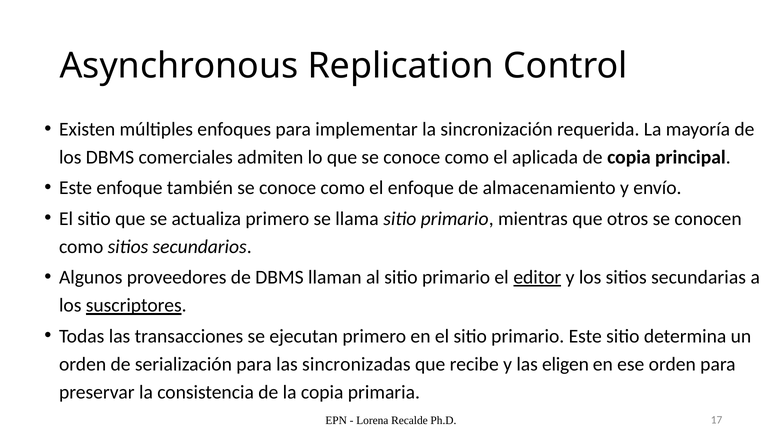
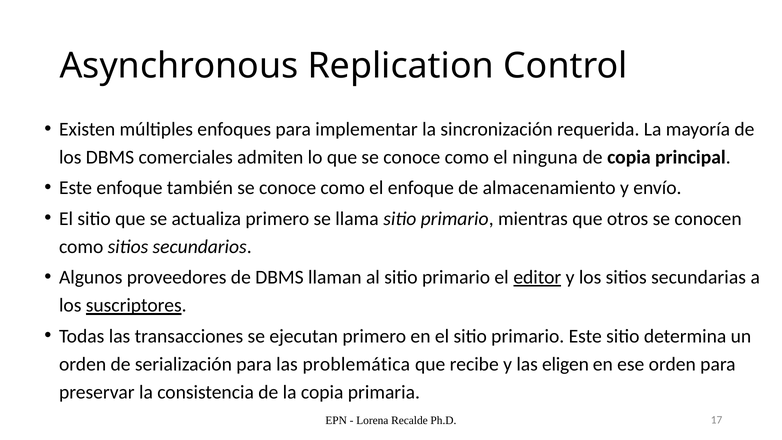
aplicada: aplicada -> ninguna
sincronizadas: sincronizadas -> problemática
